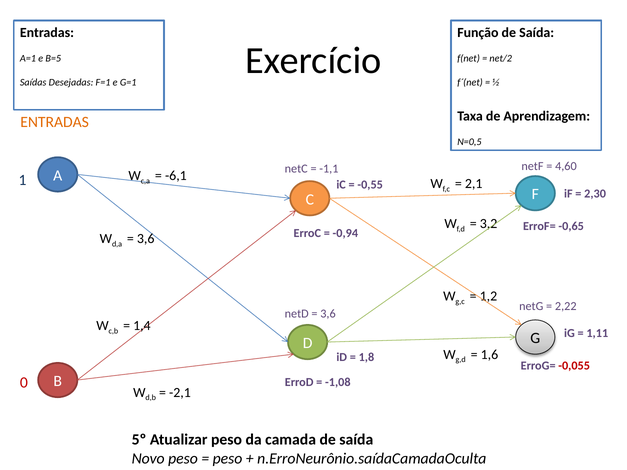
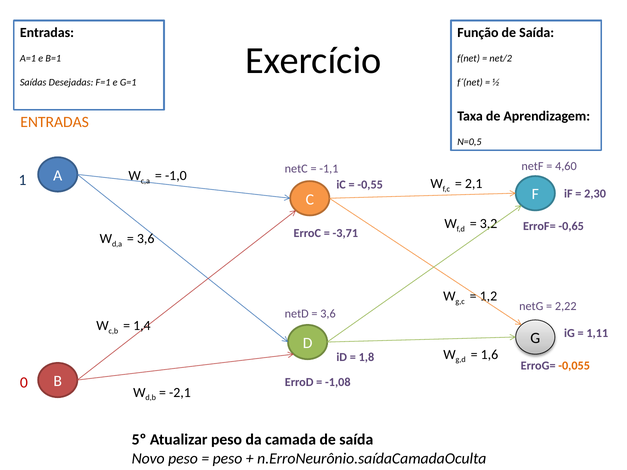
B=5: B=5 -> B=1
-6,1: -6,1 -> -1,0
-0,94: -0,94 -> -3,71
-0,055 colour: red -> orange
